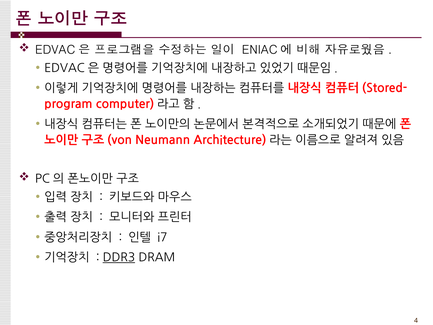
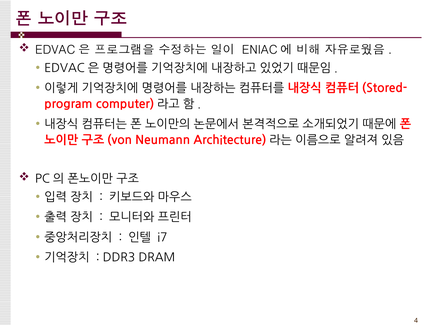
DDR3 underline: present -> none
